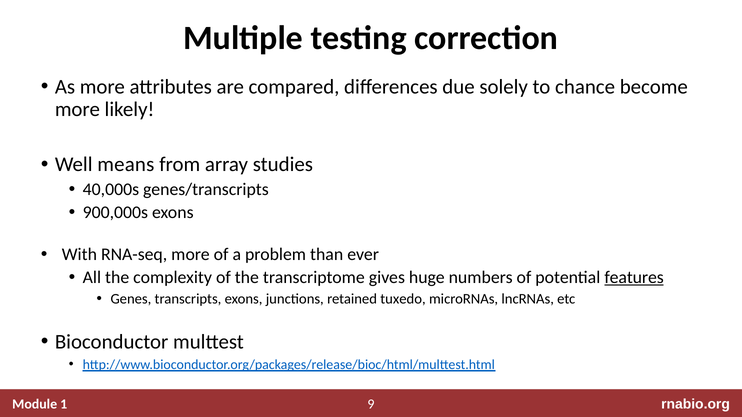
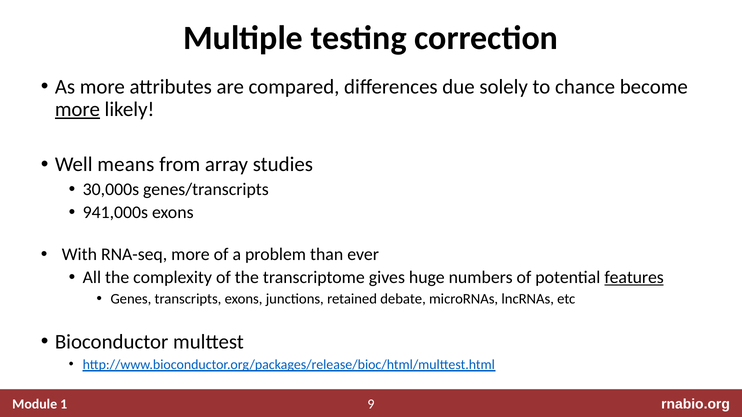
more at (77, 109) underline: none -> present
40,000s: 40,000s -> 30,000s
900,000s: 900,000s -> 941,000s
tuxedo: tuxedo -> debate
